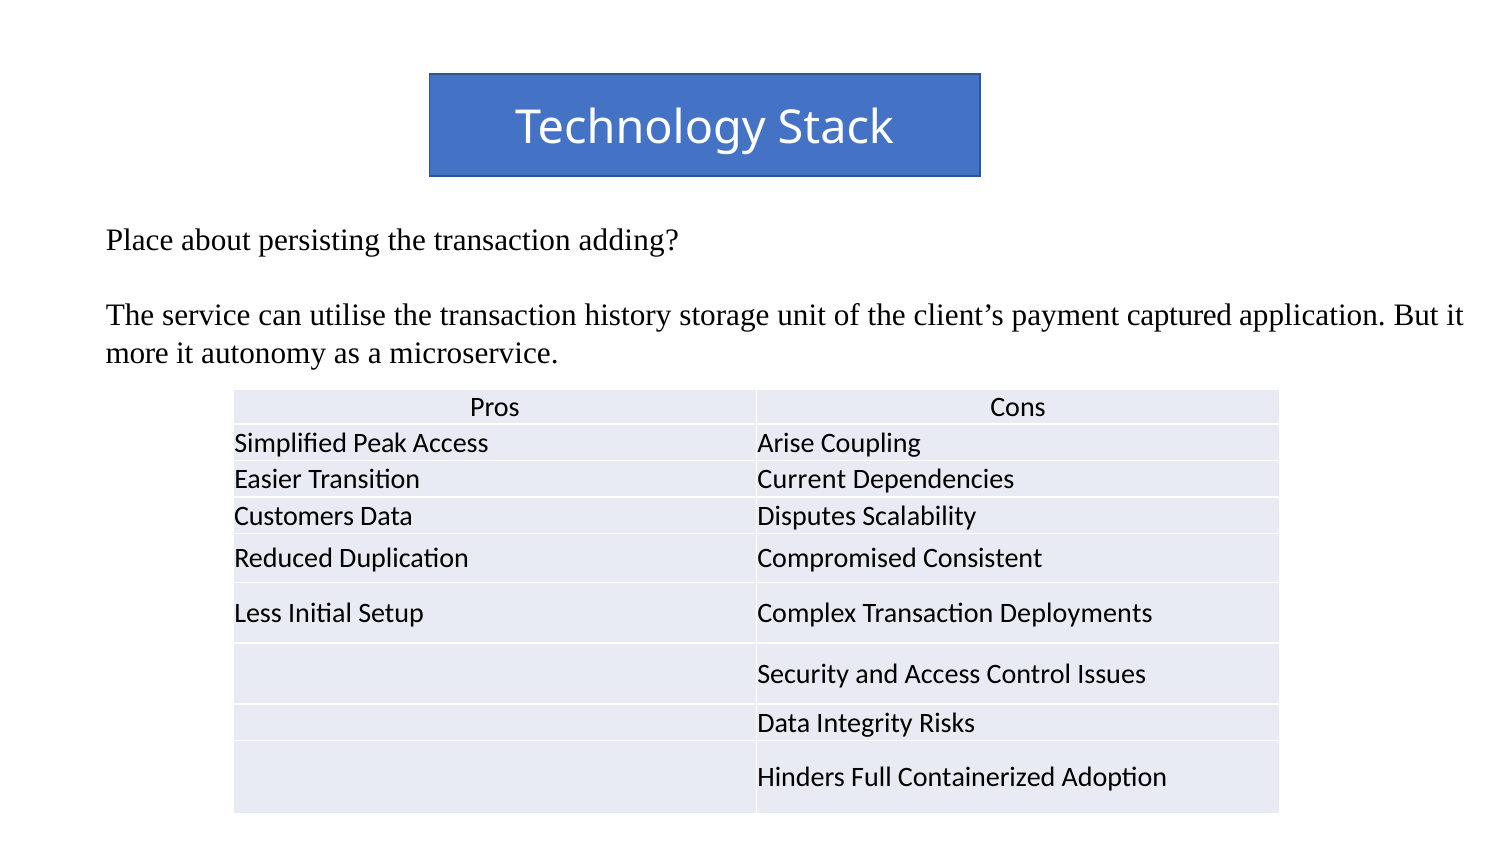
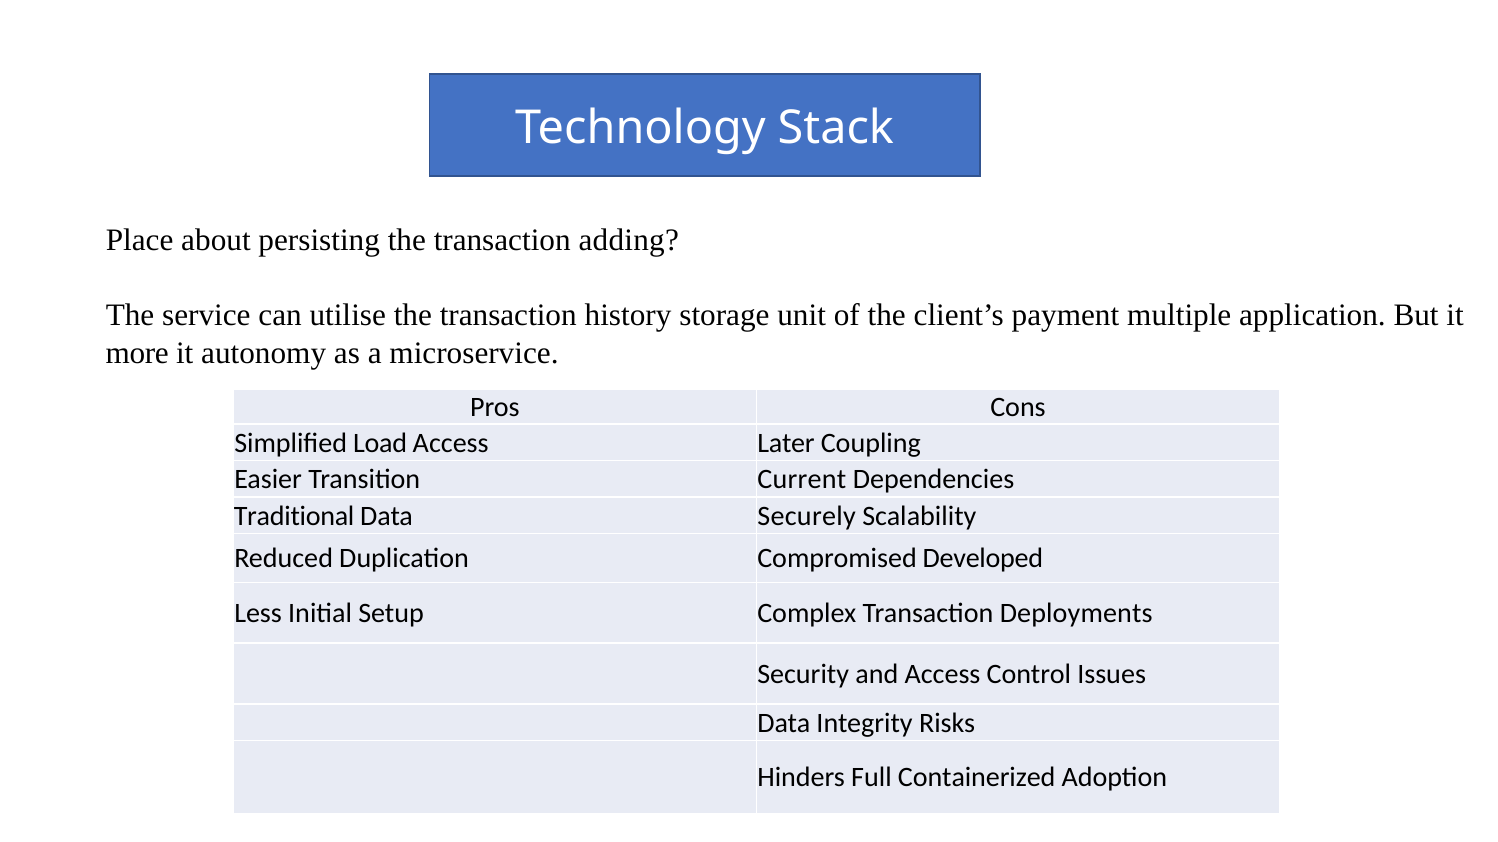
captured: captured -> multiple
Peak: Peak -> Load
Arise: Arise -> Later
Customers: Customers -> Traditional
Disputes: Disputes -> Securely
Consistent: Consistent -> Developed
